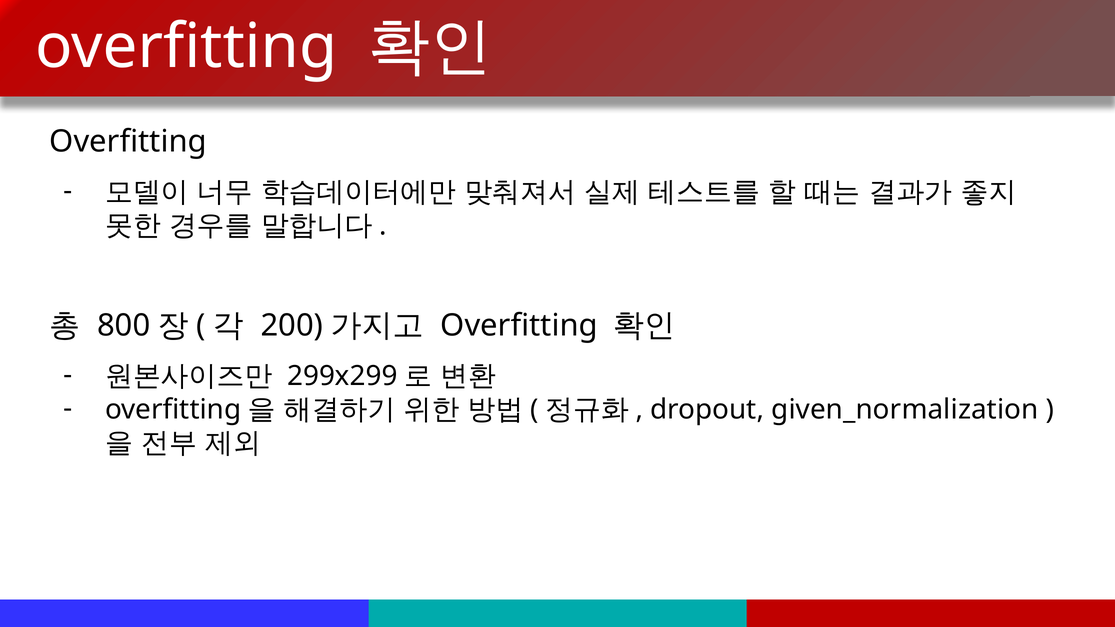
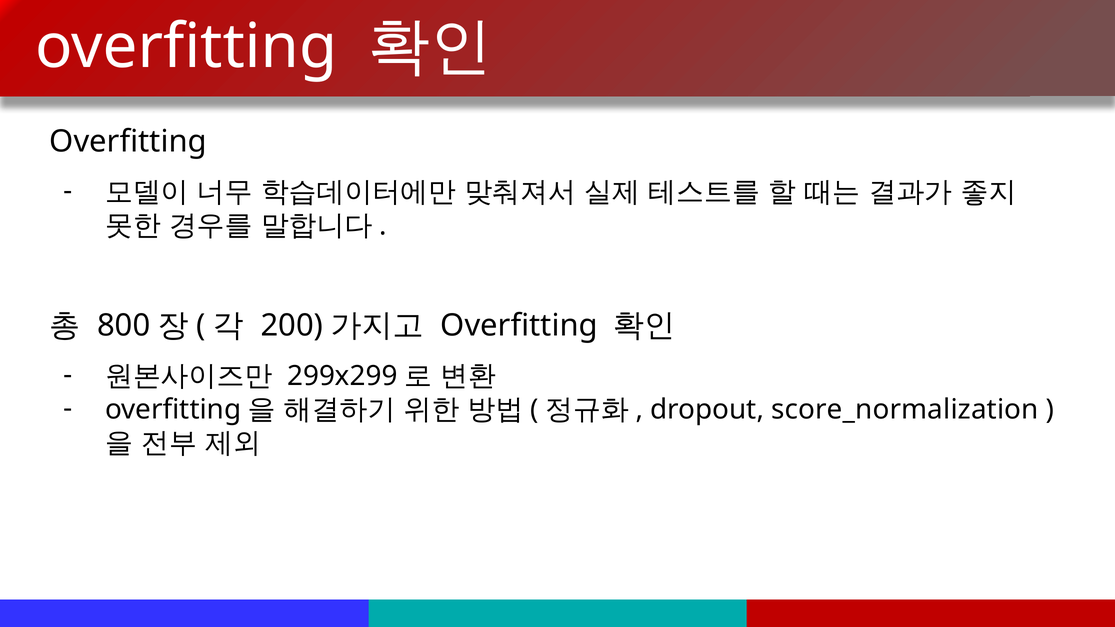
given_normalization: given_normalization -> score_normalization
